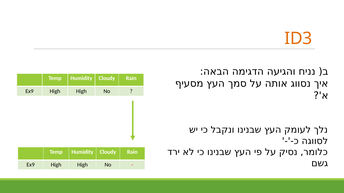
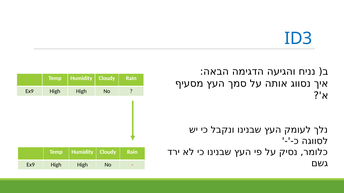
ID3 colour: orange -> blue
